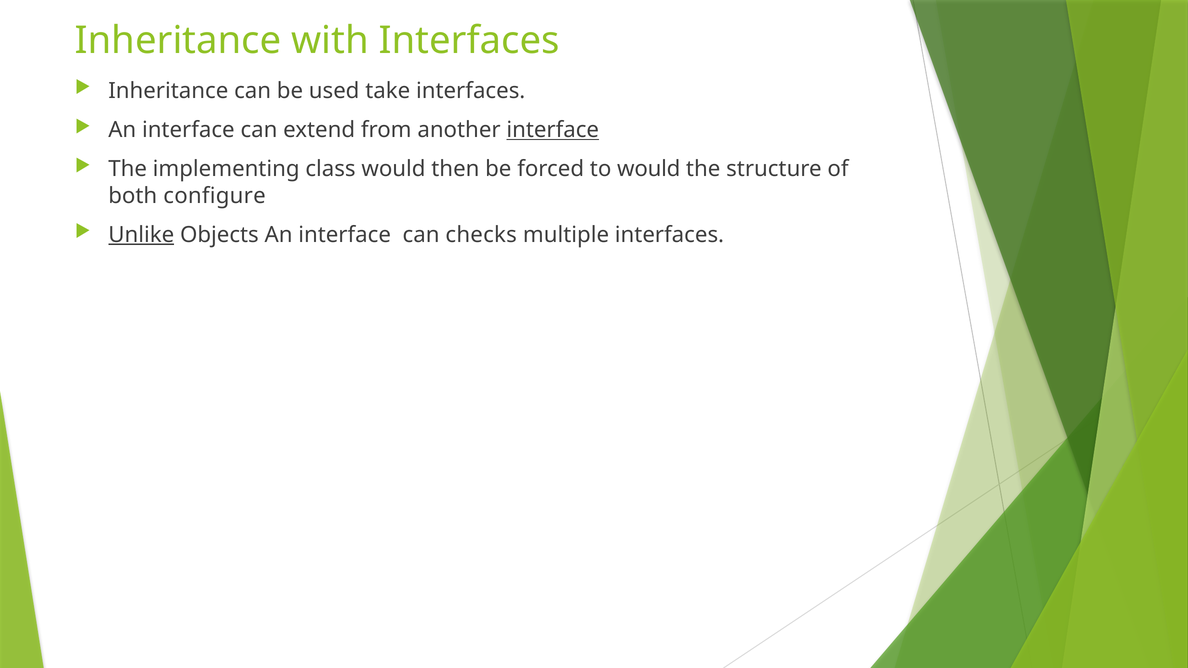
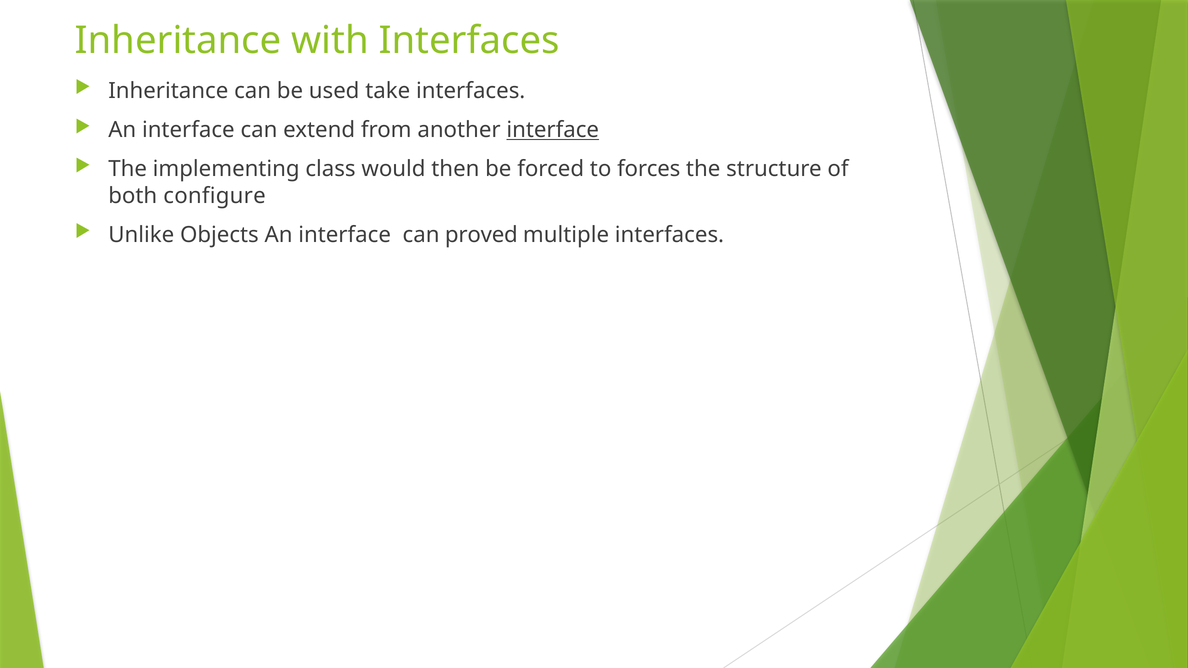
to would: would -> forces
Unlike underline: present -> none
checks: checks -> proved
